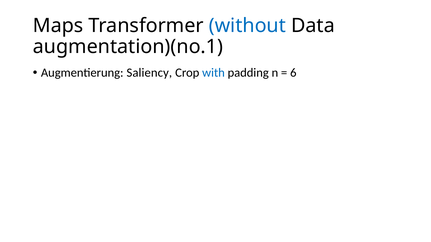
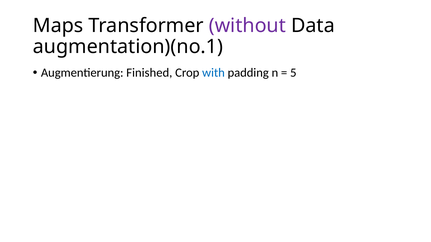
without colour: blue -> purple
Saliency: Saliency -> Finished
6: 6 -> 5
